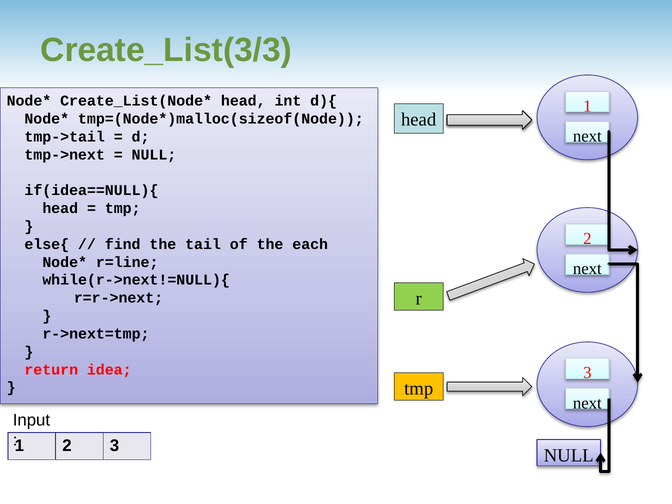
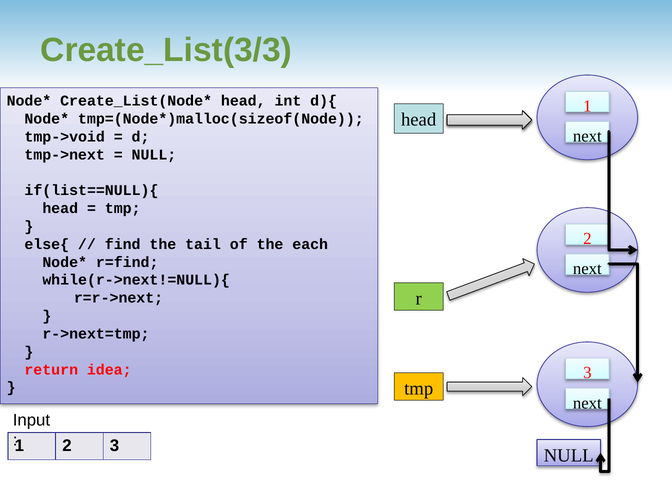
tmp->tail: tmp->tail -> tmp->void
if(idea==NULL){: if(idea==NULL){ -> if(list==NULL){
r=line: r=line -> r=find
